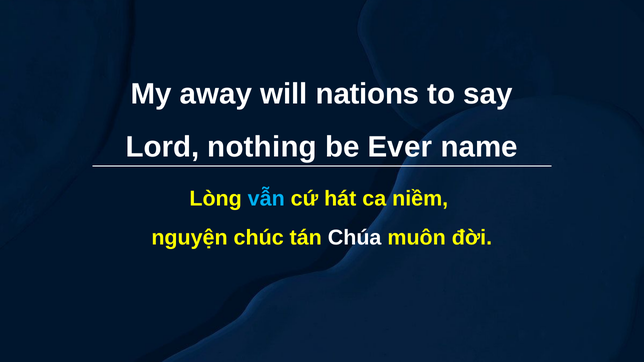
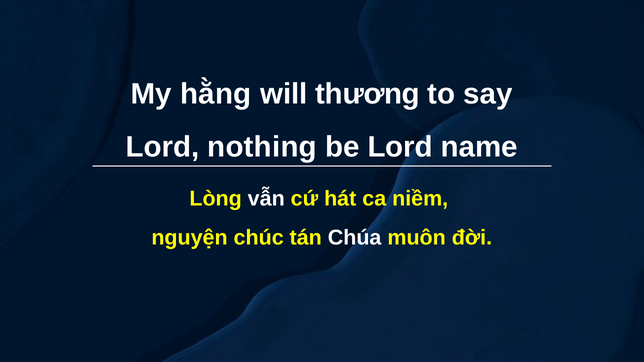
away: away -> hằng
nations: nations -> thương
be Ever: Ever -> Lord
vẫn colour: light blue -> white
